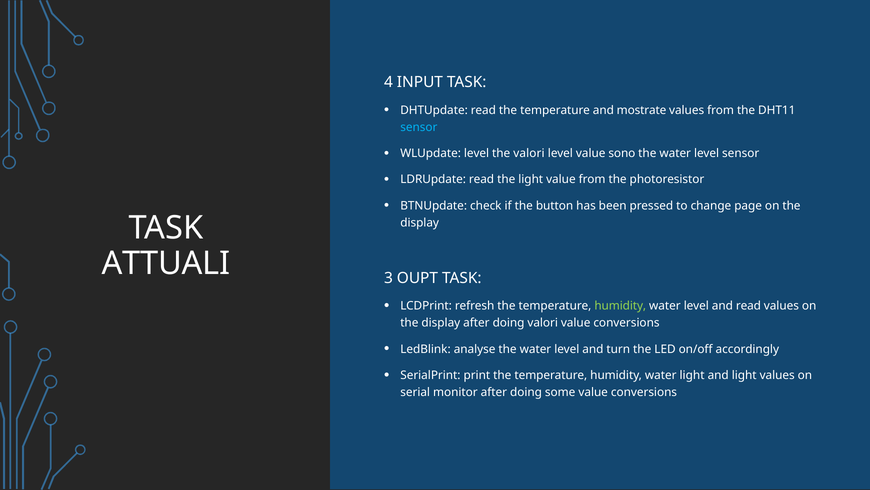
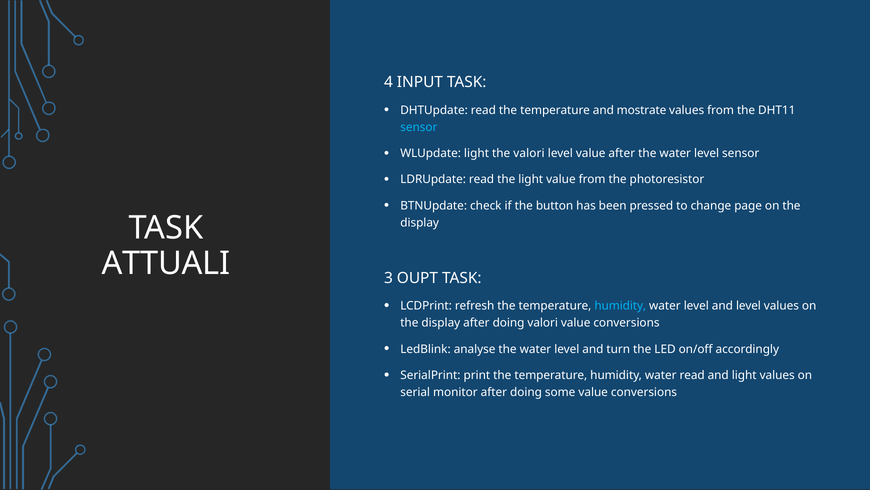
WLUpdate level: level -> light
value sono: sono -> after
humidity at (620, 306) colour: light green -> light blue
and read: read -> level
water light: light -> read
